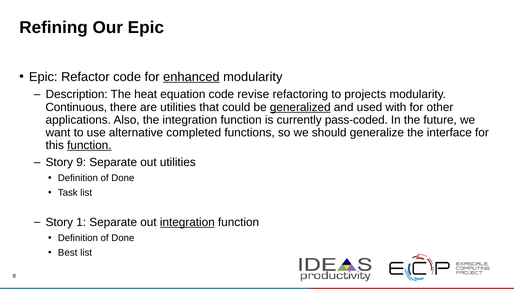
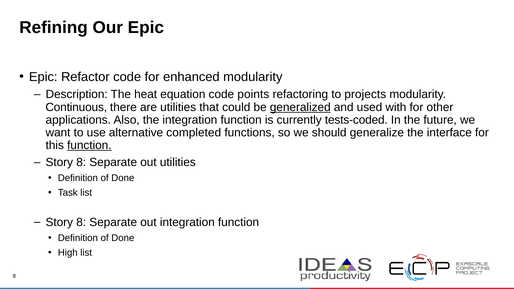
enhanced underline: present -> none
revise: revise -> points
pass-coded: pass-coded -> tests-coded
9 at (81, 162): 9 -> 8
1 at (81, 222): 1 -> 8
integration at (187, 222) underline: present -> none
Best: Best -> High
